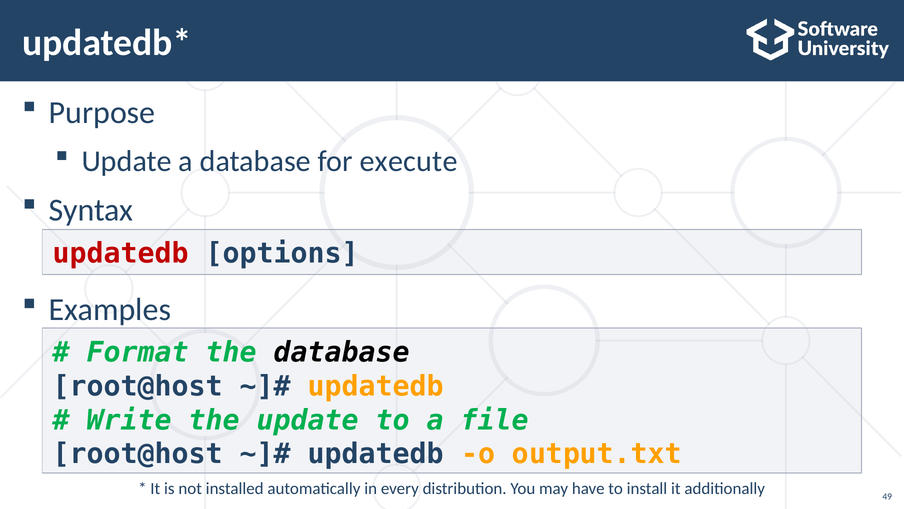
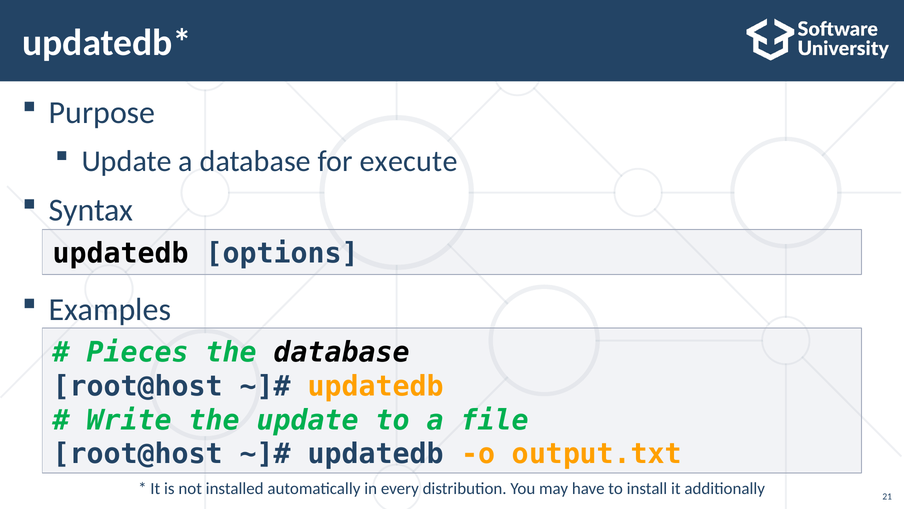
updatedb at (121, 253) colour: red -> black
Format: Format -> Pieces
49: 49 -> 21
